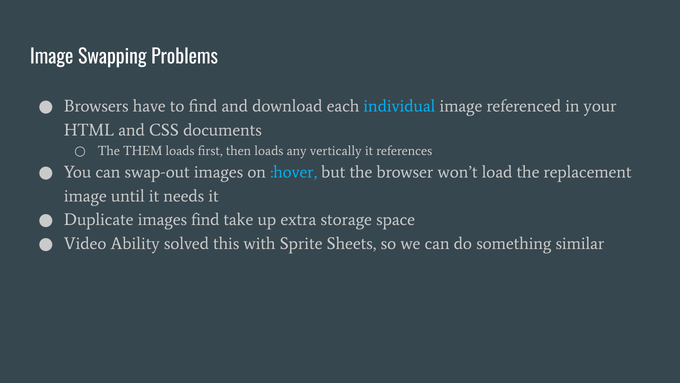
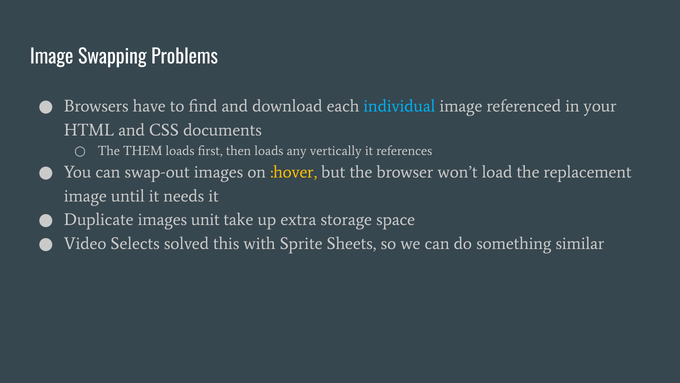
:hover colour: light blue -> yellow
images find: find -> unit
Ability: Ability -> Selects
